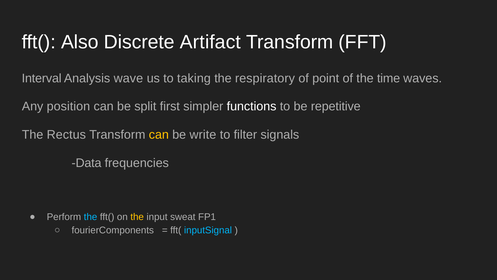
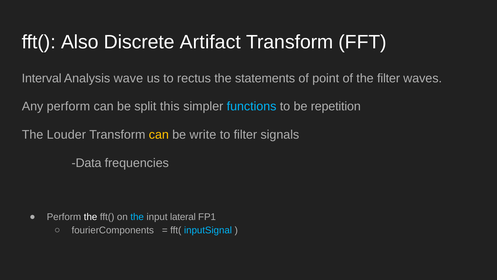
taking: taking -> rectus
respiratory: respiratory -> statements
the time: time -> filter
Any position: position -> perform
first: first -> this
functions colour: white -> light blue
repetitive: repetitive -> repetition
Rectus: Rectus -> Louder
the at (91, 217) colour: light blue -> white
the at (137, 217) colour: yellow -> light blue
sweat: sweat -> lateral
